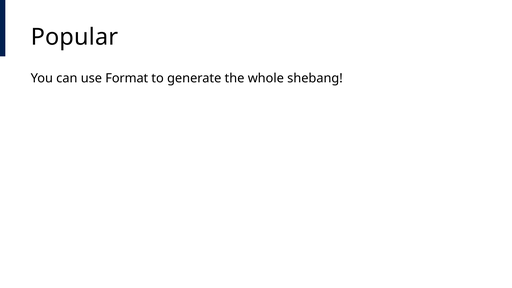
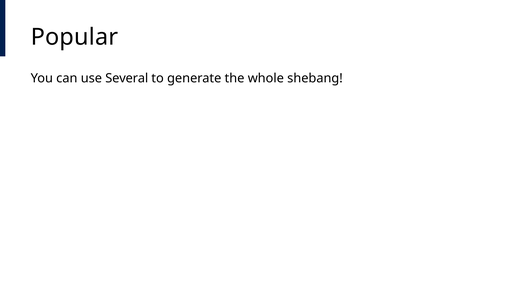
Format: Format -> Several
